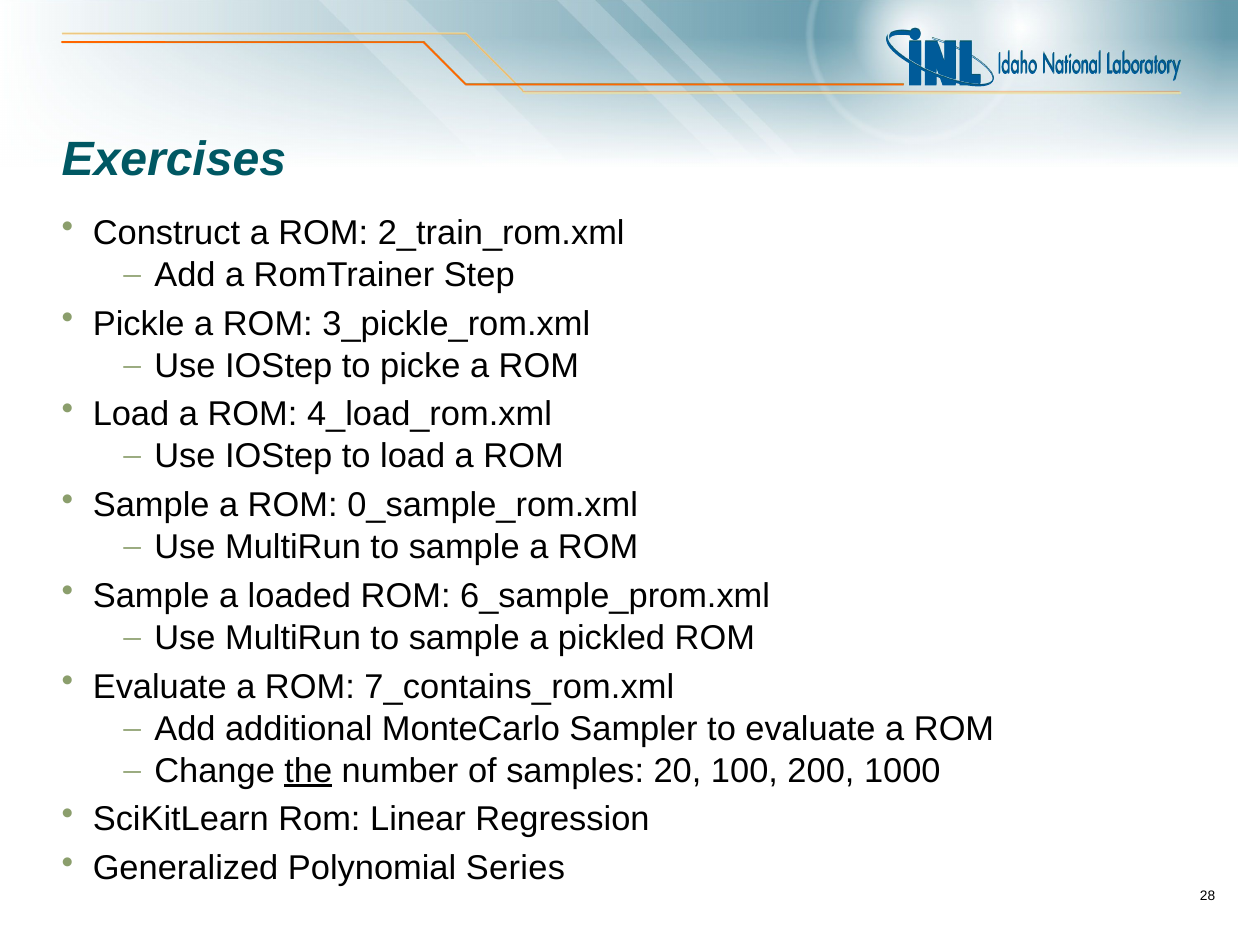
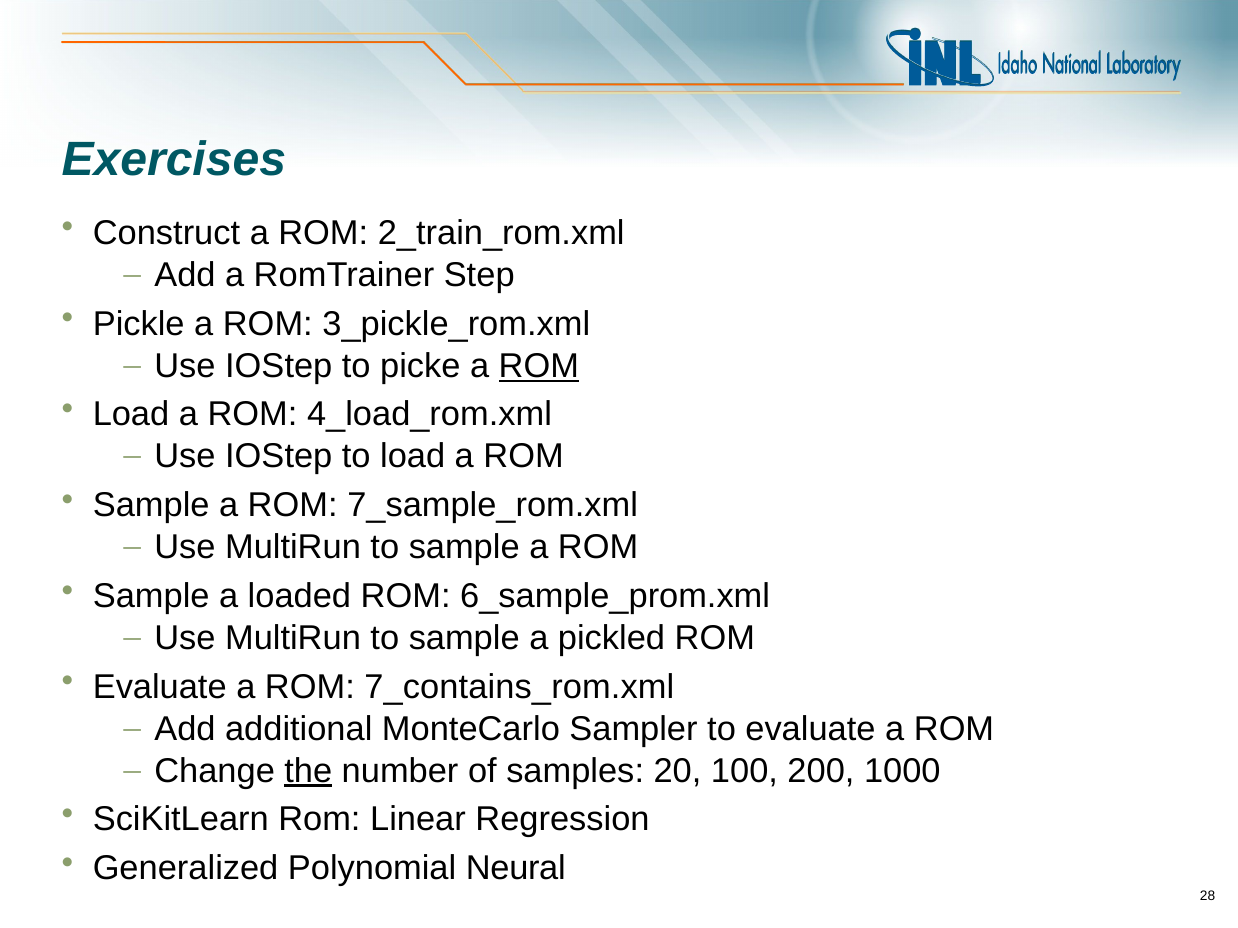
ROM at (539, 366) underline: none -> present
0_sample_rom.xml: 0_sample_rom.xml -> 7_sample_rom.xml
Series: Series -> Neural
